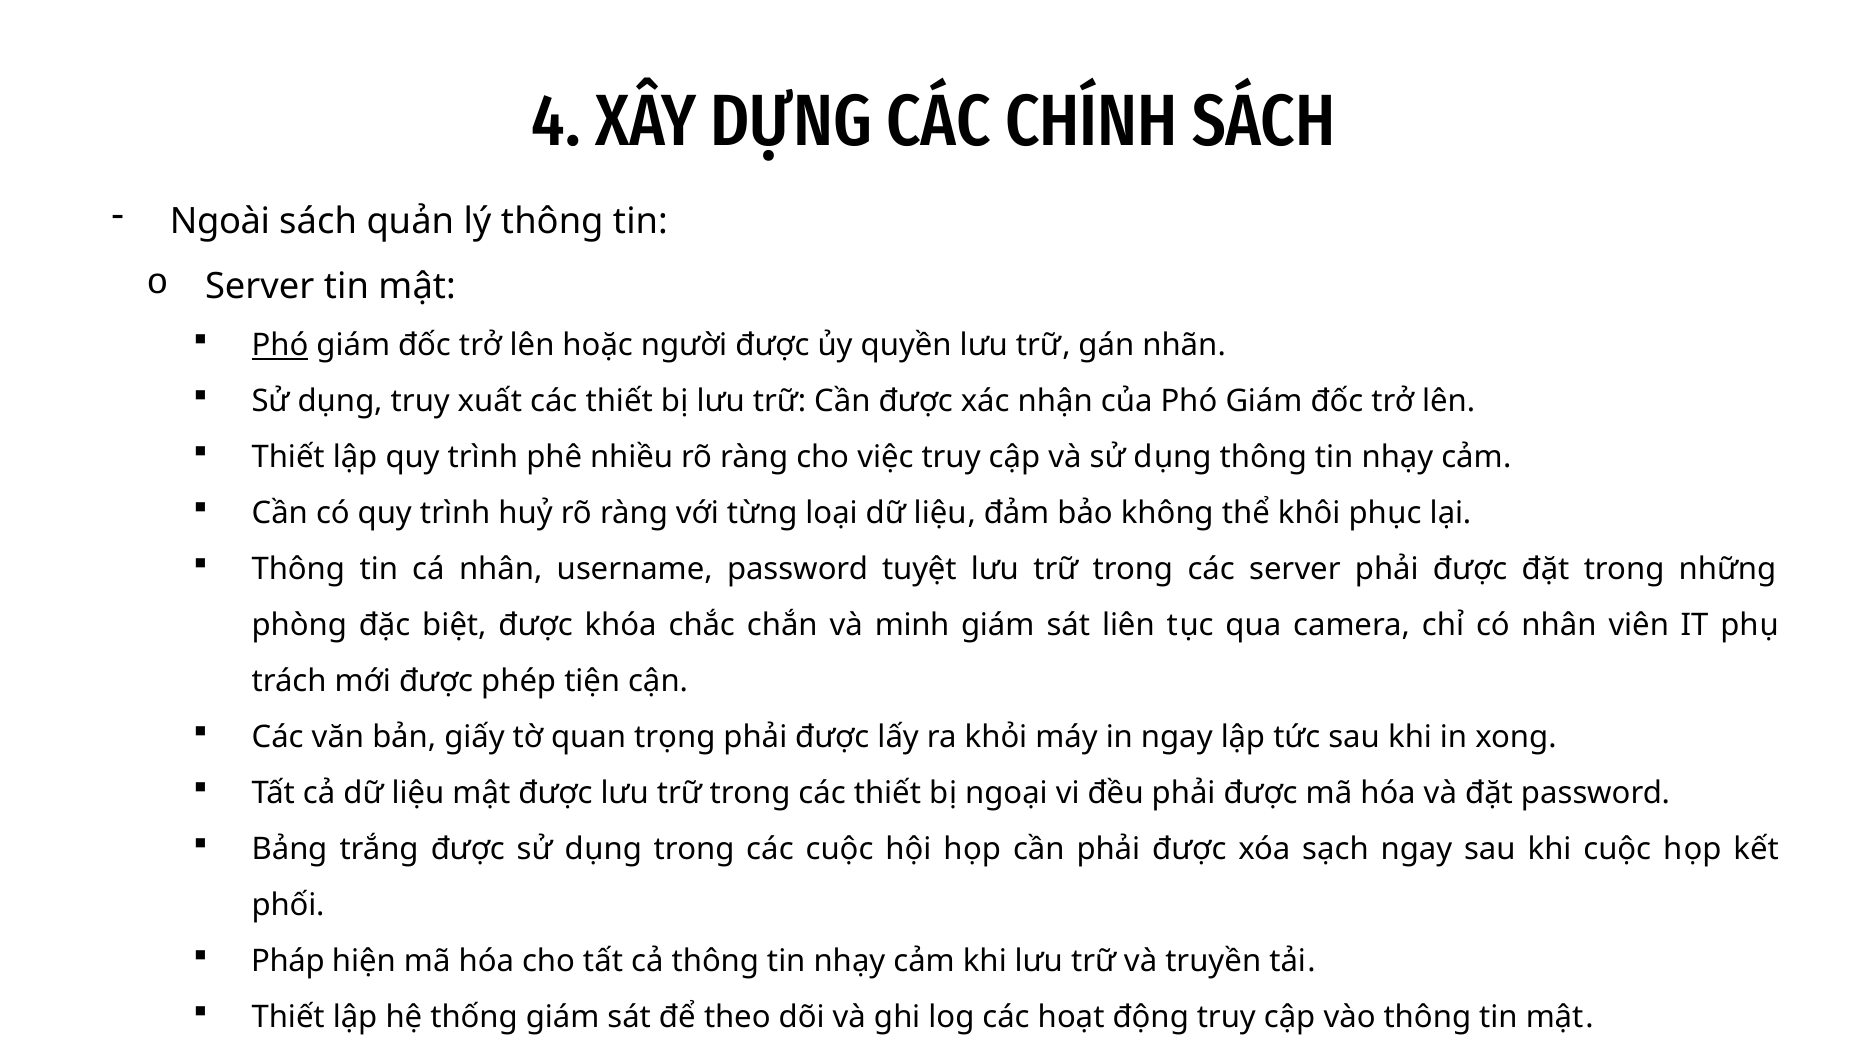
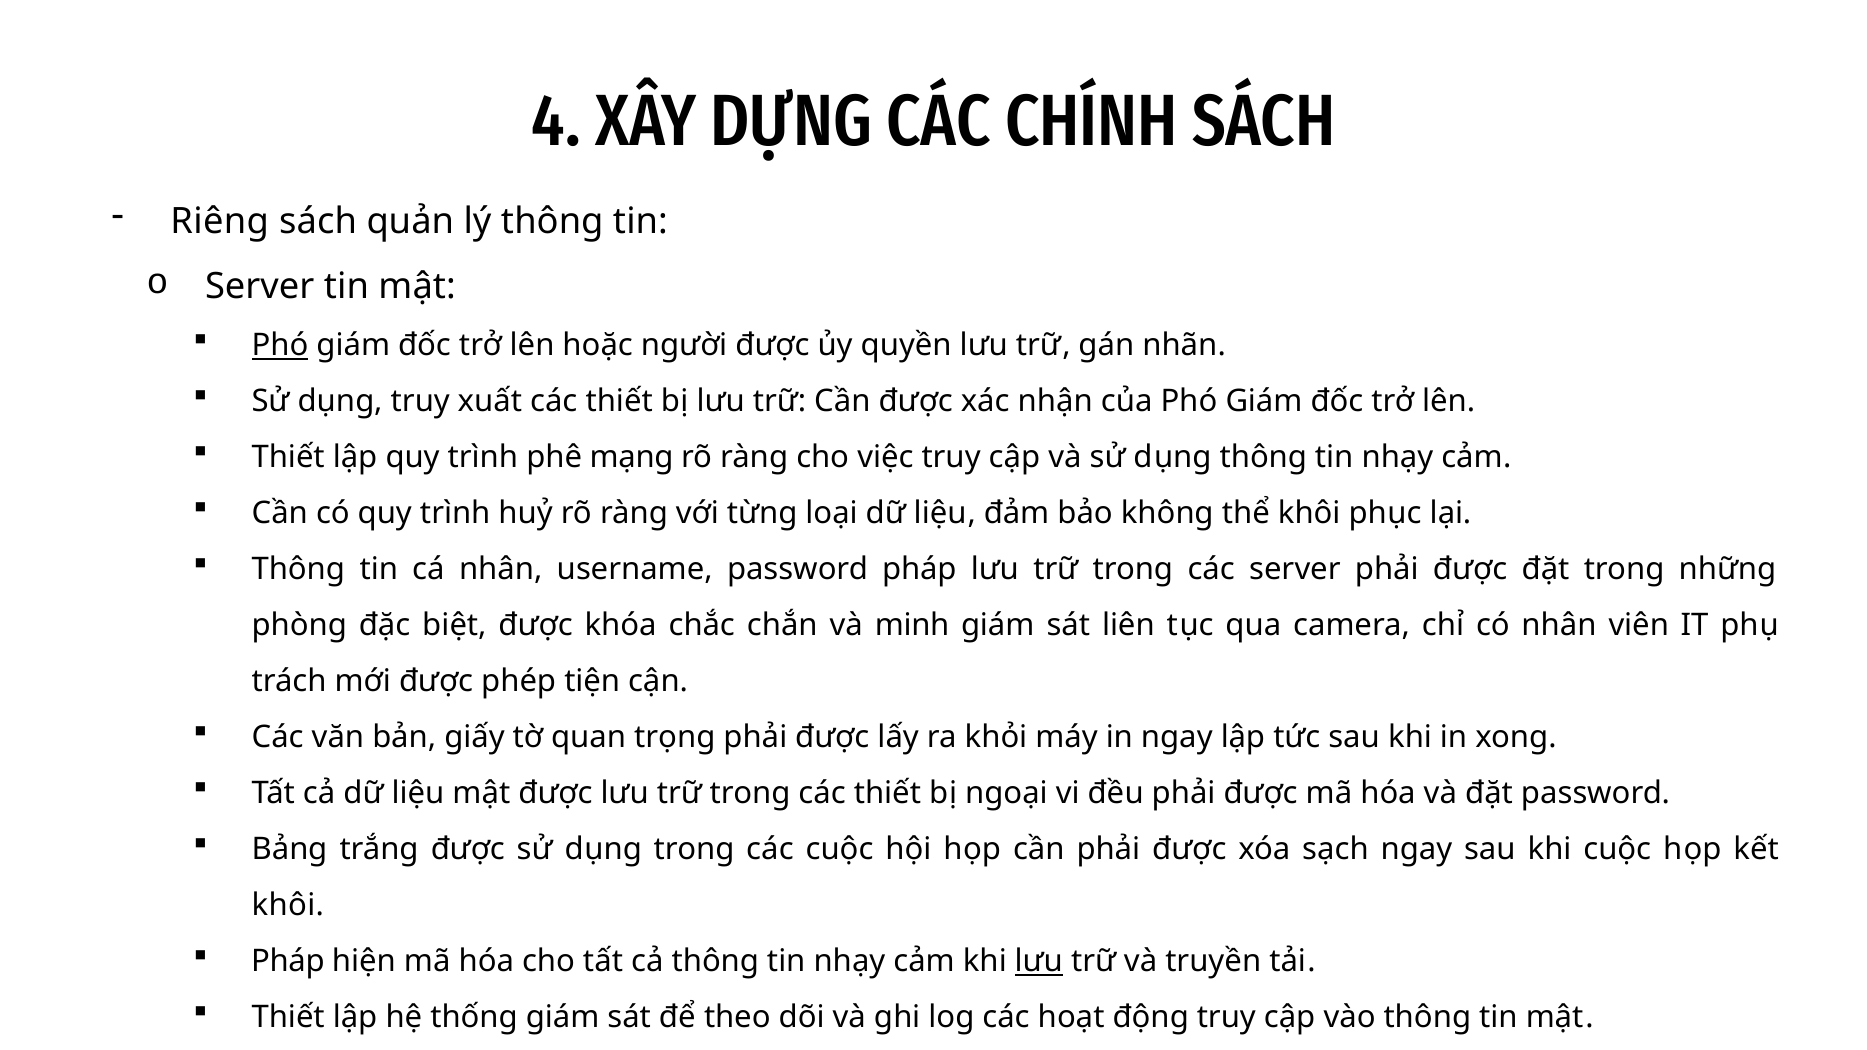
Ngoài: Ngoài -> Riêng
nhiều: nhiều -> mạng
password tuyệt: tuyệt -> pháp
phối at (288, 905): phối -> khôi
lưu at (1039, 961) underline: none -> present
